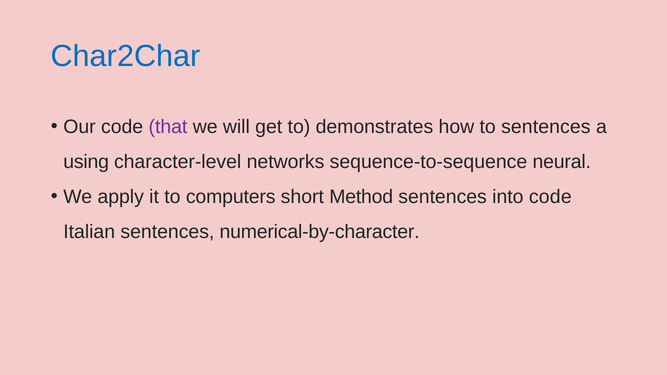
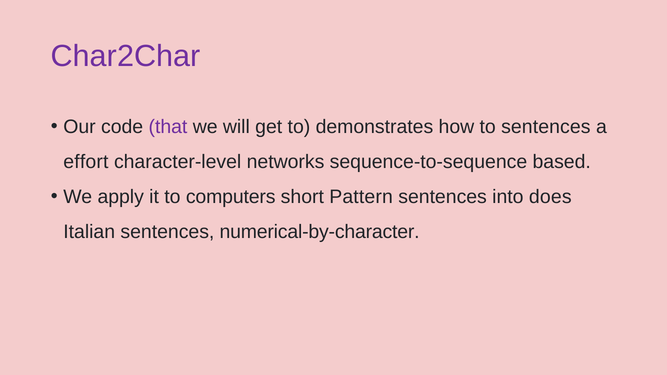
Char2Char colour: blue -> purple
using: using -> effort
neural: neural -> based
Method: Method -> Pattern
into code: code -> does
